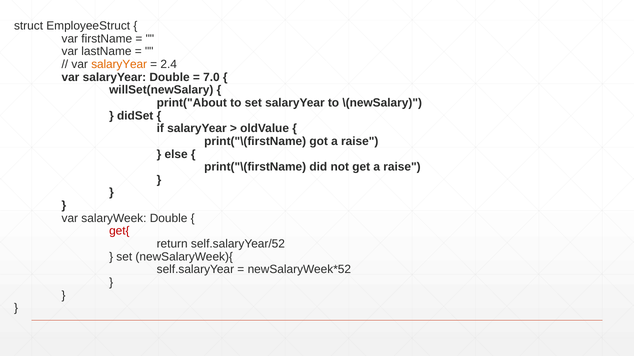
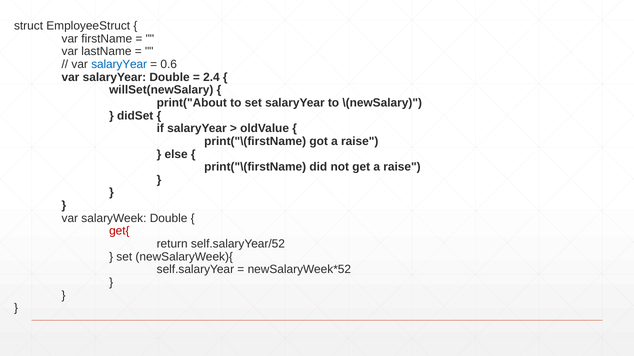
salaryYear at (119, 64) colour: orange -> blue
2.4: 2.4 -> 0.6
7.0: 7.0 -> 2.4
